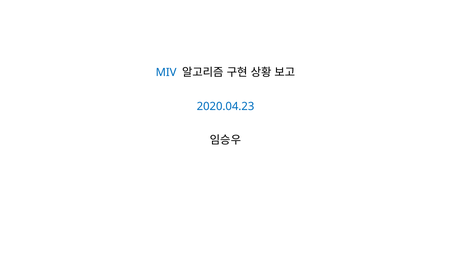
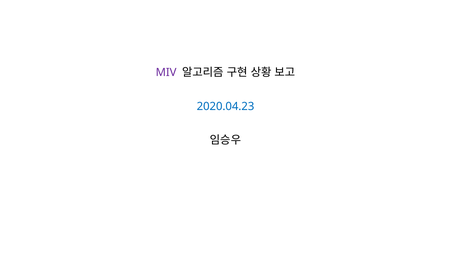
MIV colour: blue -> purple
